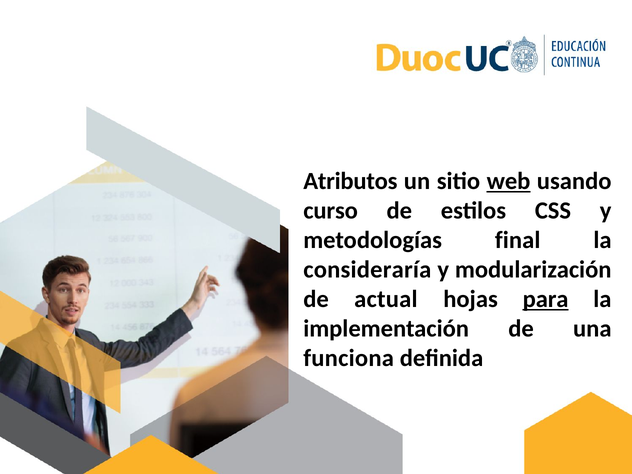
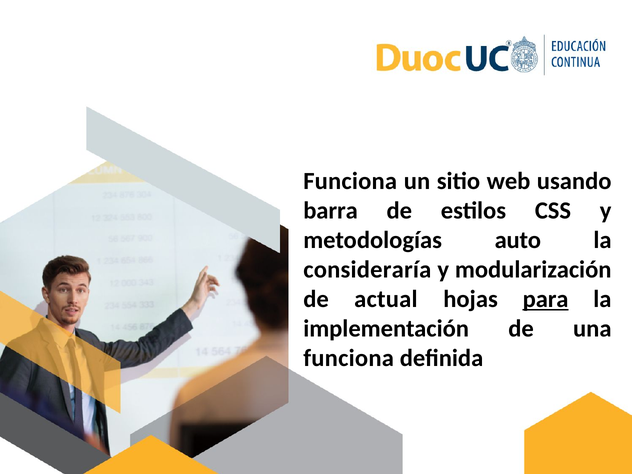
Atributos at (350, 181): Atributos -> Funciona
web underline: present -> none
curso: curso -> barra
final: final -> auto
